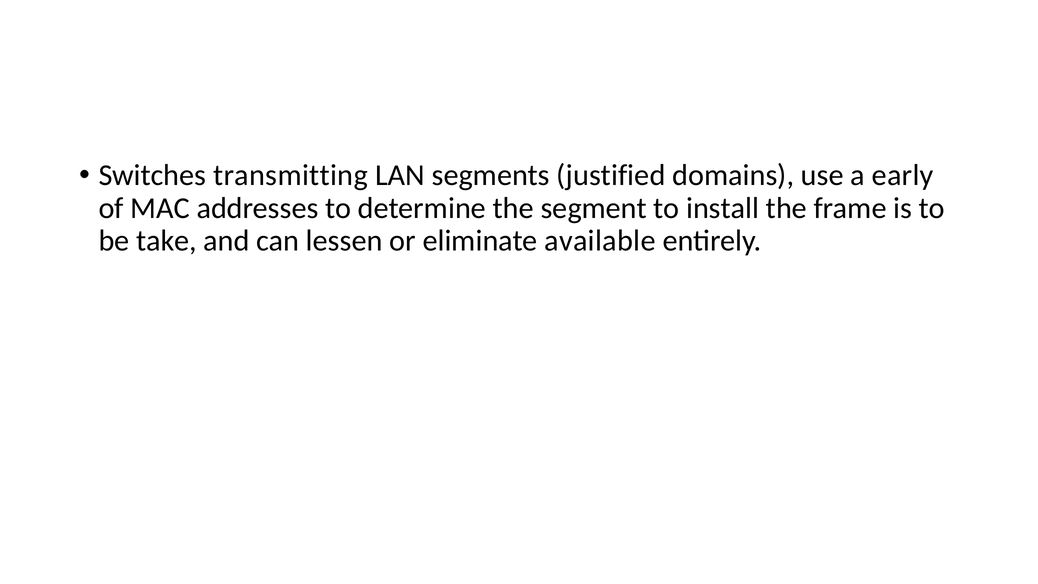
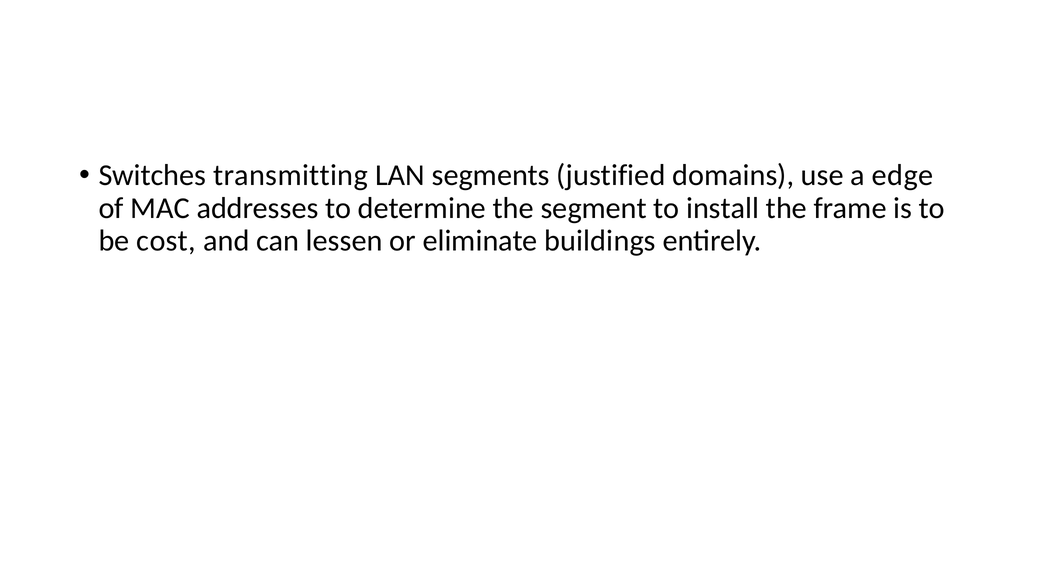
early: early -> edge
take: take -> cost
available: available -> buildings
